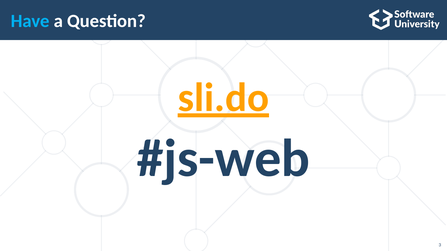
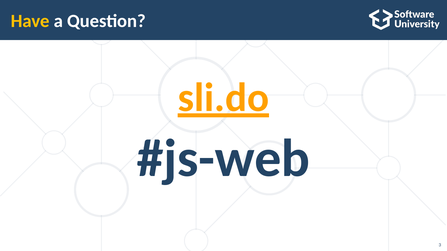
Have colour: light blue -> yellow
